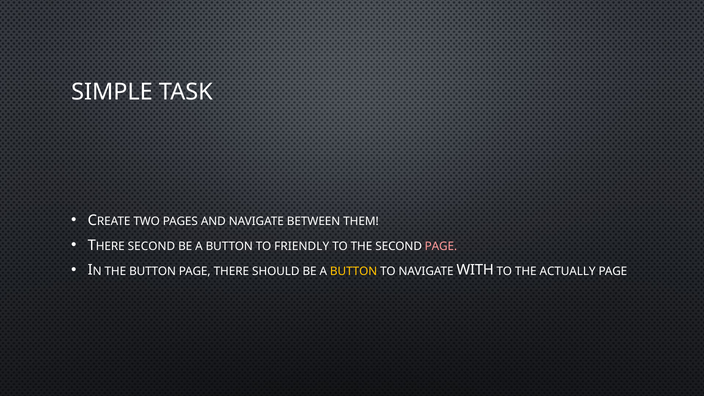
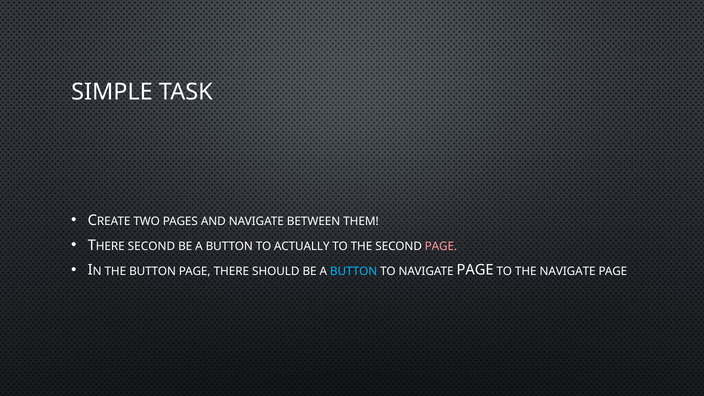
FRIENDLY: FRIENDLY -> ACTUALLY
BUTTON at (354, 271) colour: yellow -> light blue
TO NAVIGATE WITH: WITH -> PAGE
THE ACTUALLY: ACTUALLY -> NAVIGATE
